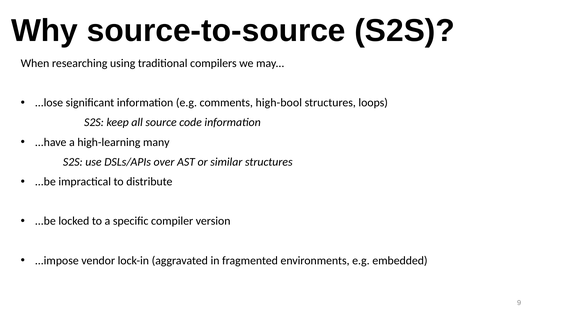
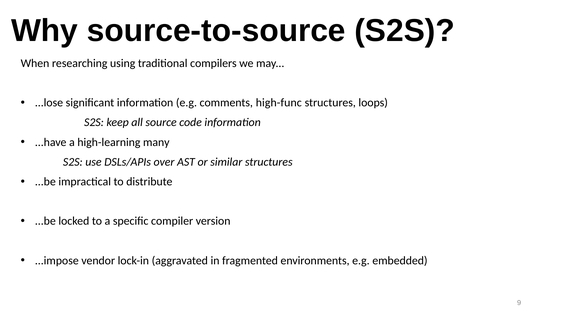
high-bool: high-bool -> high-func
